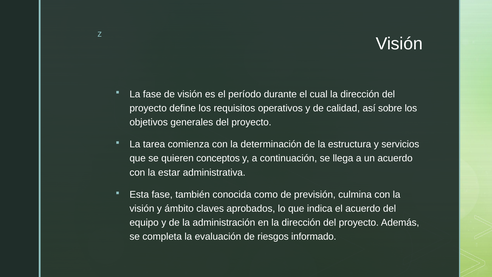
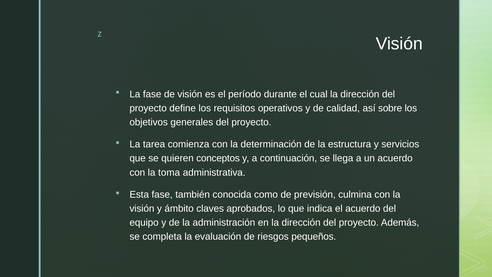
estar: estar -> toma
informado: informado -> pequeños
